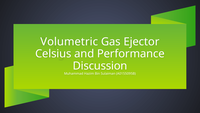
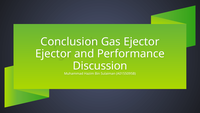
Volumetric: Volumetric -> Conclusion
Celsius at (53, 54): Celsius -> Ejector
